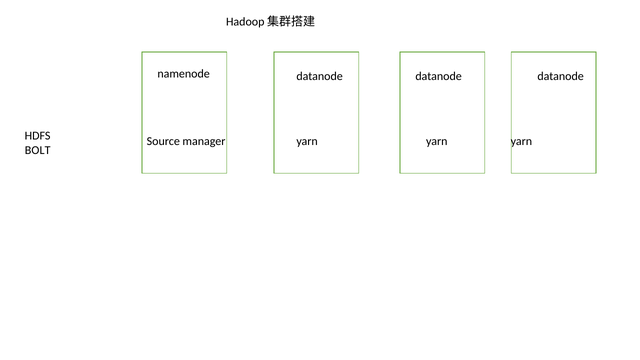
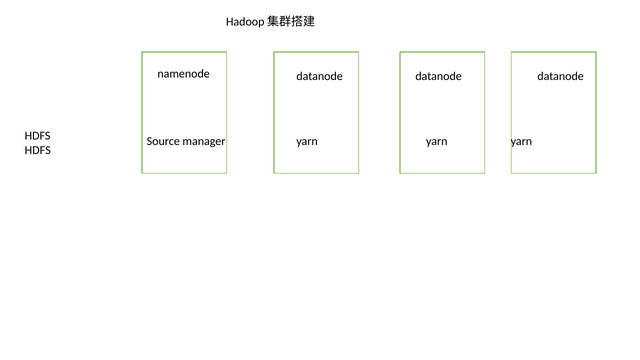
BOLT at (38, 150): BOLT -> HDFS
